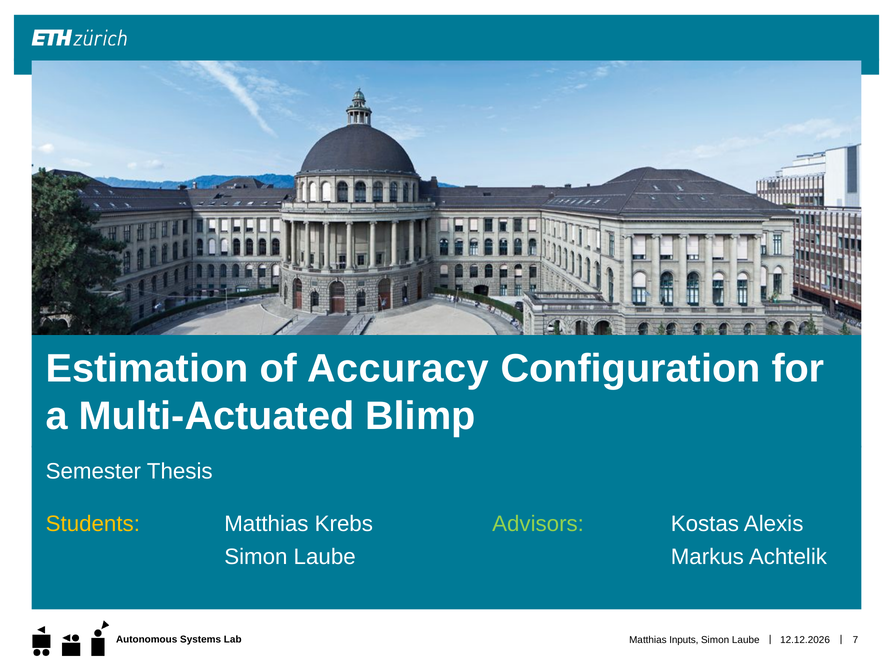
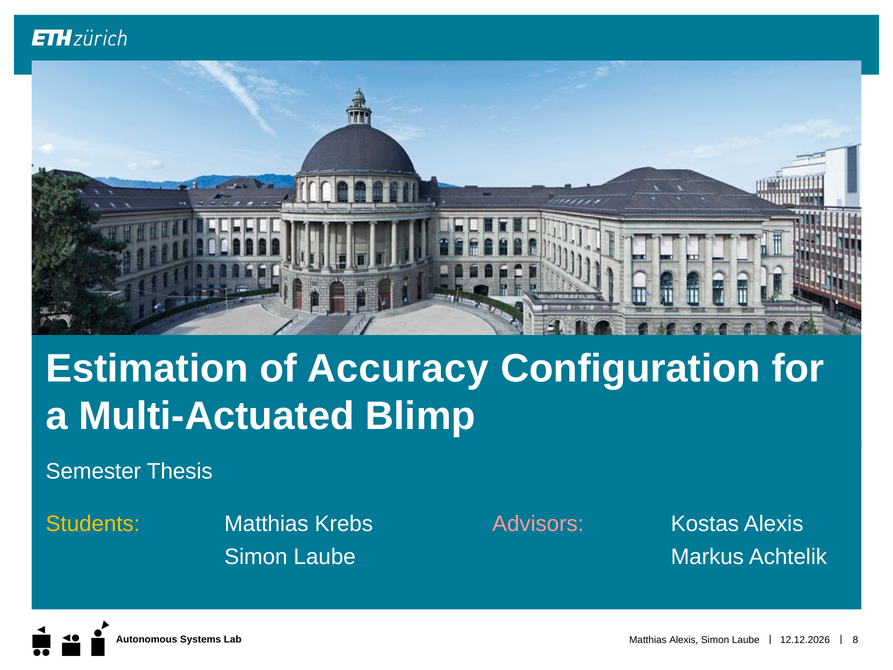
Advisors colour: light green -> pink
Matthias Inputs: Inputs -> Alexis
7: 7 -> 8
